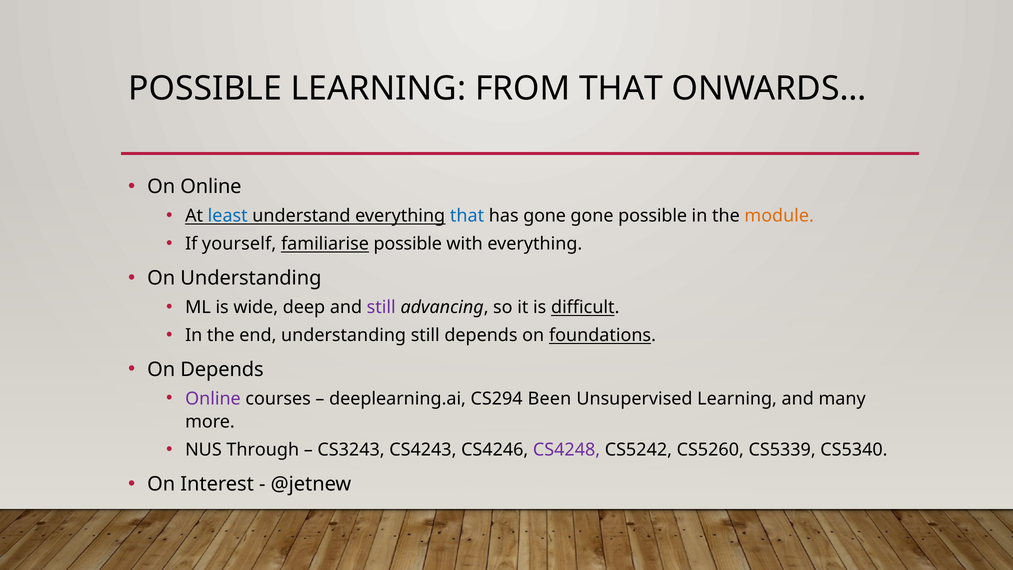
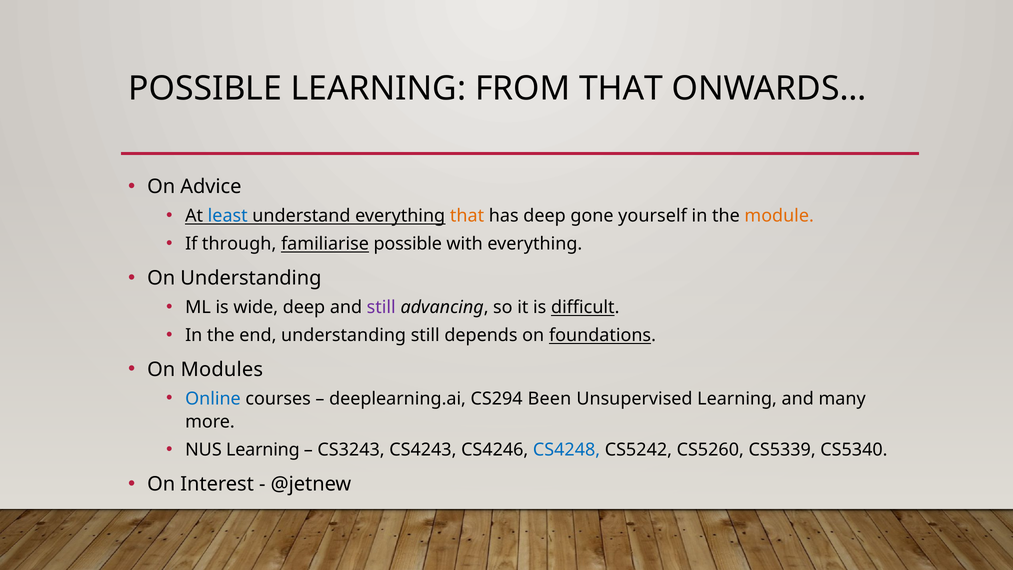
On Online: Online -> Advice
that at (467, 216) colour: blue -> orange
has gone: gone -> deep
gone possible: possible -> yourself
yourself: yourself -> through
On Depends: Depends -> Modules
Online at (213, 398) colour: purple -> blue
NUS Through: Through -> Learning
CS4248 colour: purple -> blue
